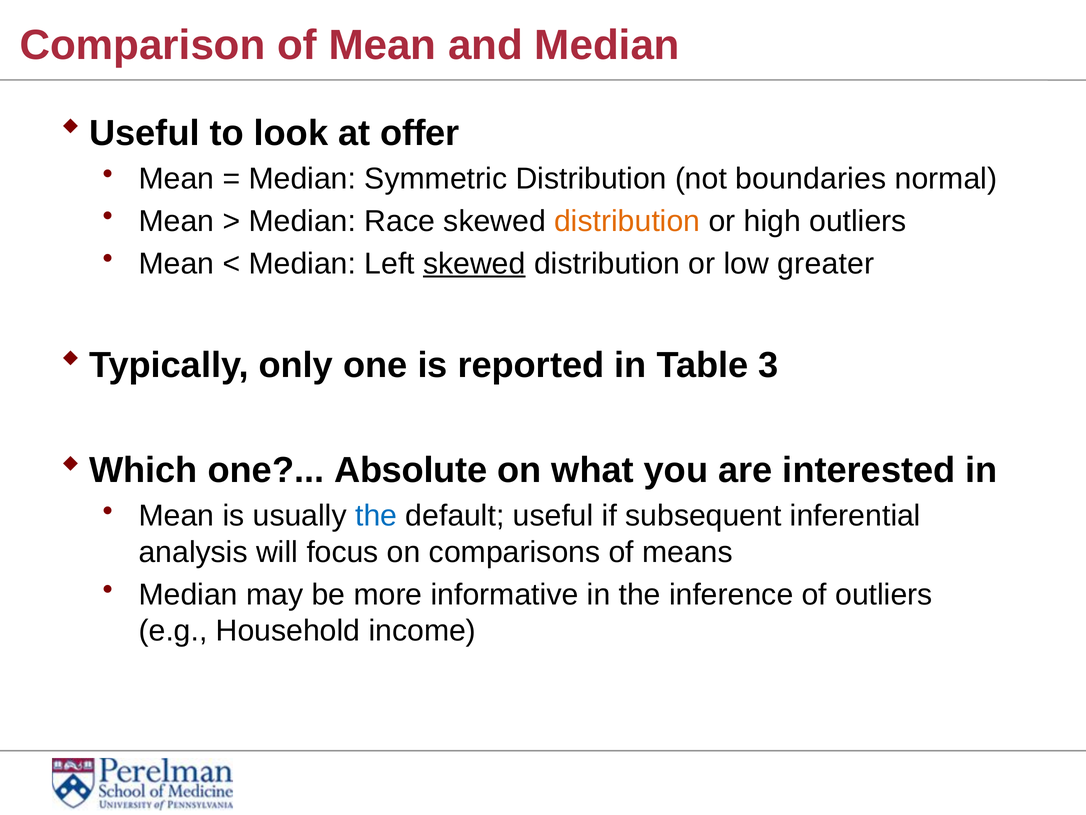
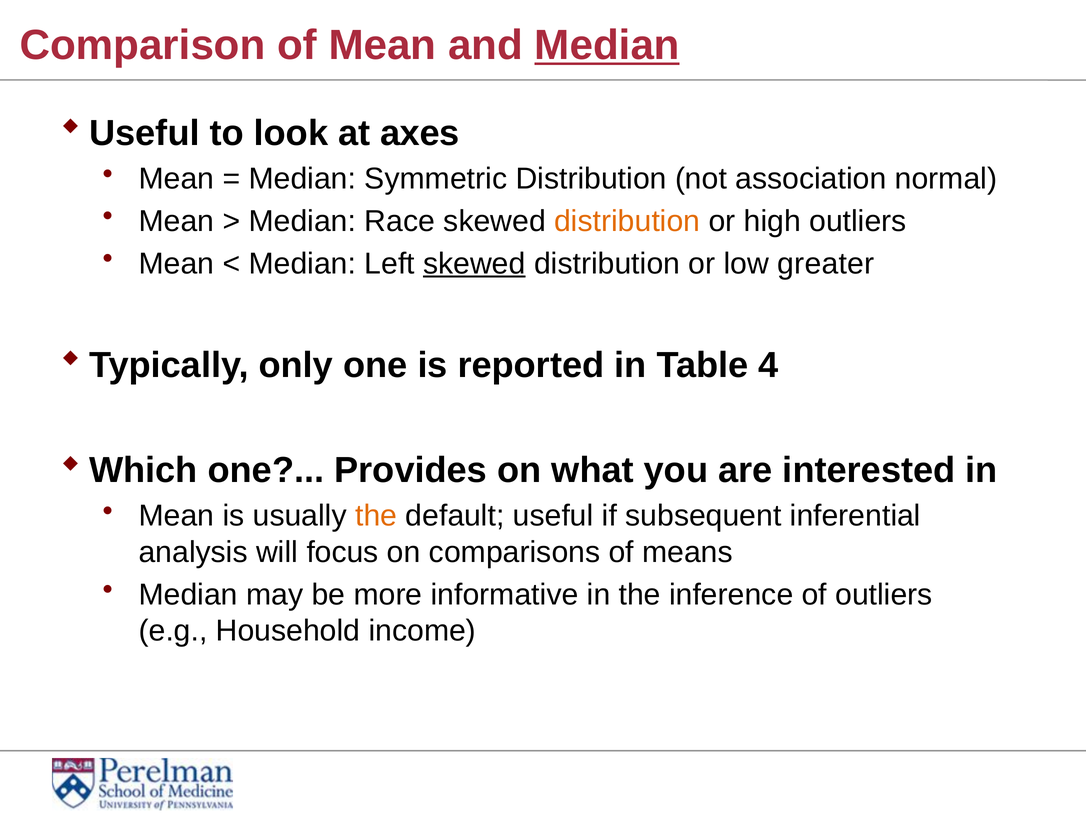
Median at (607, 45) underline: none -> present
offer: offer -> axes
boundaries: boundaries -> association
3: 3 -> 4
Absolute: Absolute -> Provides
the at (376, 516) colour: blue -> orange
